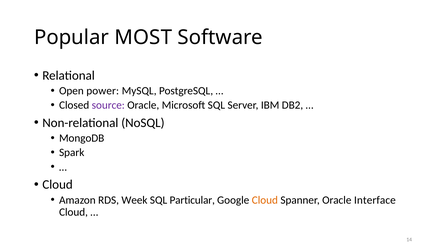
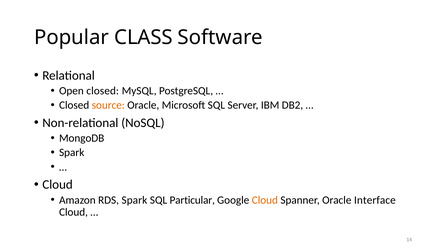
MOST: MOST -> CLASS
Open power: power -> closed
source colour: purple -> orange
RDS Week: Week -> Spark
